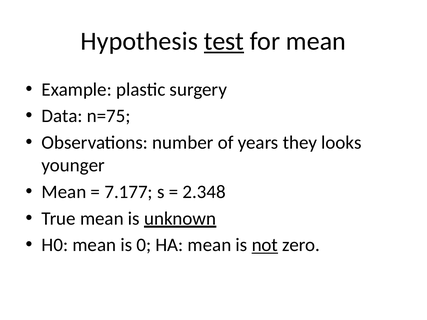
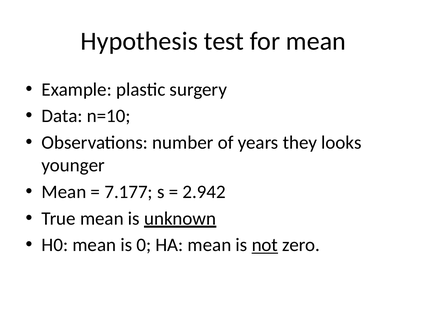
test underline: present -> none
n=75: n=75 -> n=10
2.348: 2.348 -> 2.942
